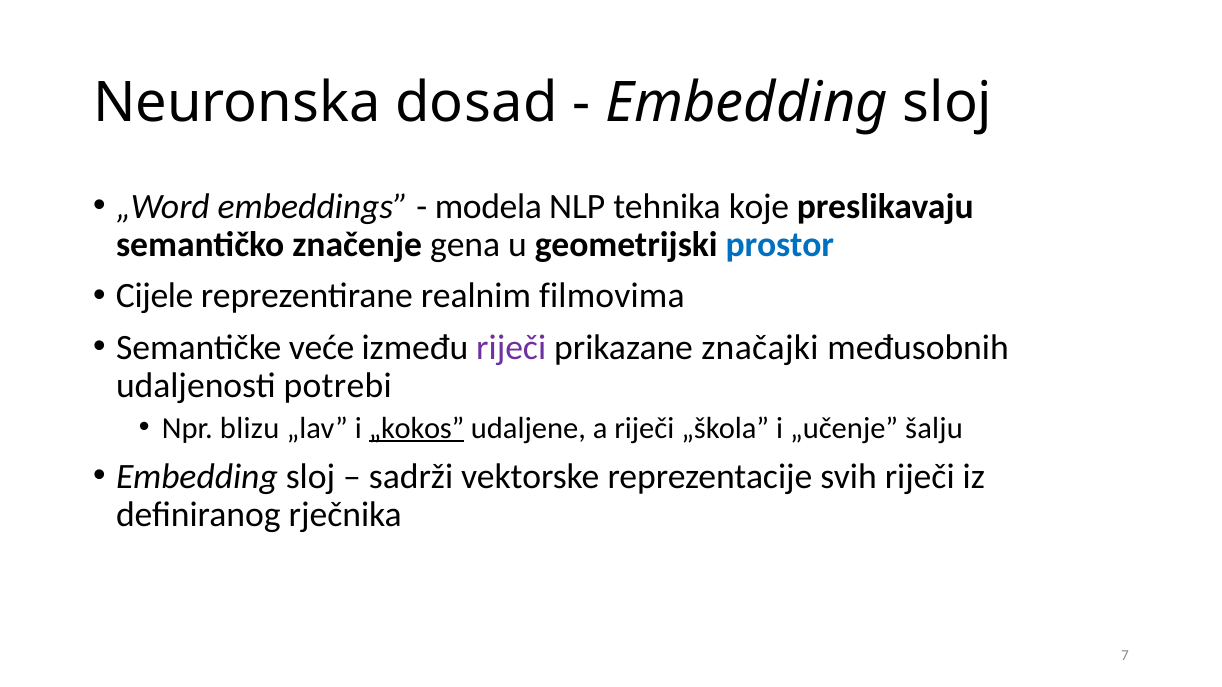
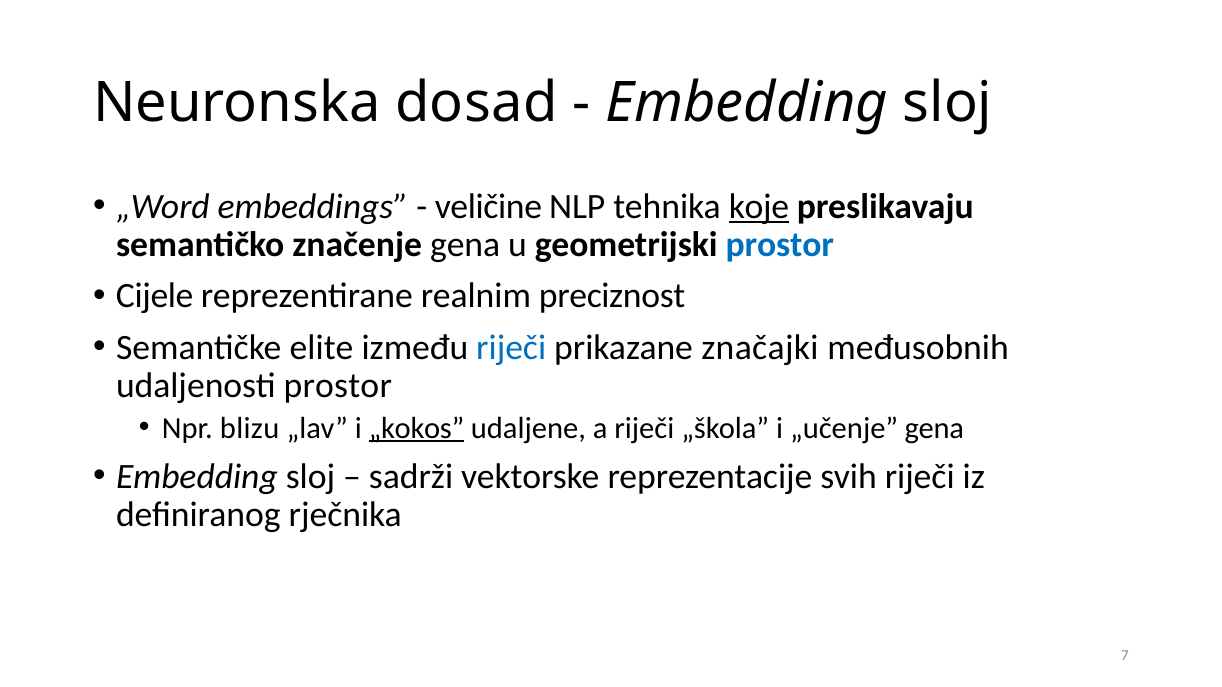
modela: modela -> veličine
koje underline: none -> present
filmovima: filmovima -> preciznost
veće: veće -> elite
riječi at (511, 348) colour: purple -> blue
udaljenosti potrebi: potrebi -> prostor
„učenje šalju: šalju -> gena
